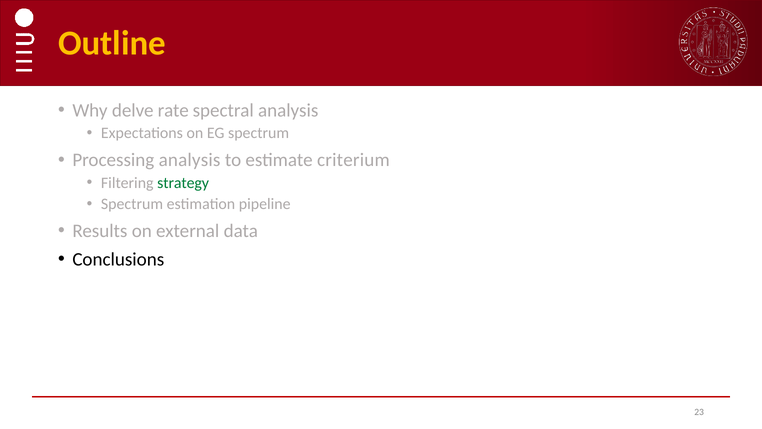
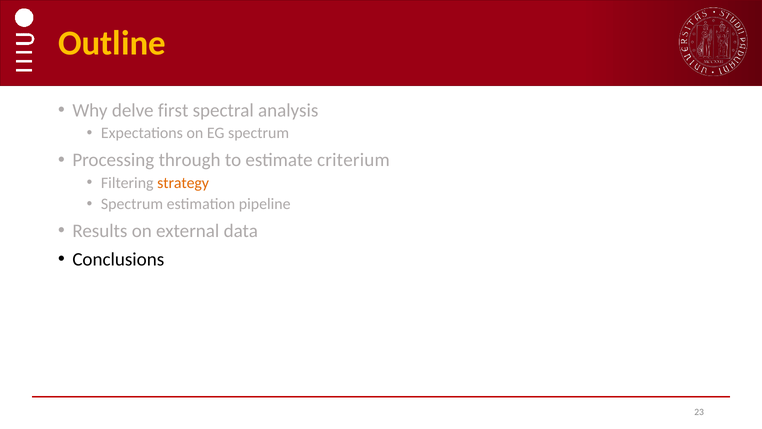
rate: rate -> first
Processing analysis: analysis -> through
strategy colour: green -> orange
